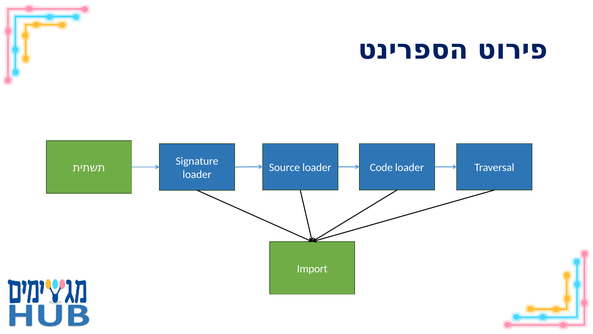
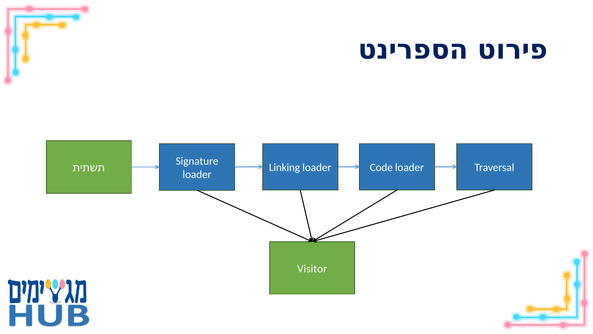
Source: Source -> Linking
Import: Import -> Visitor
